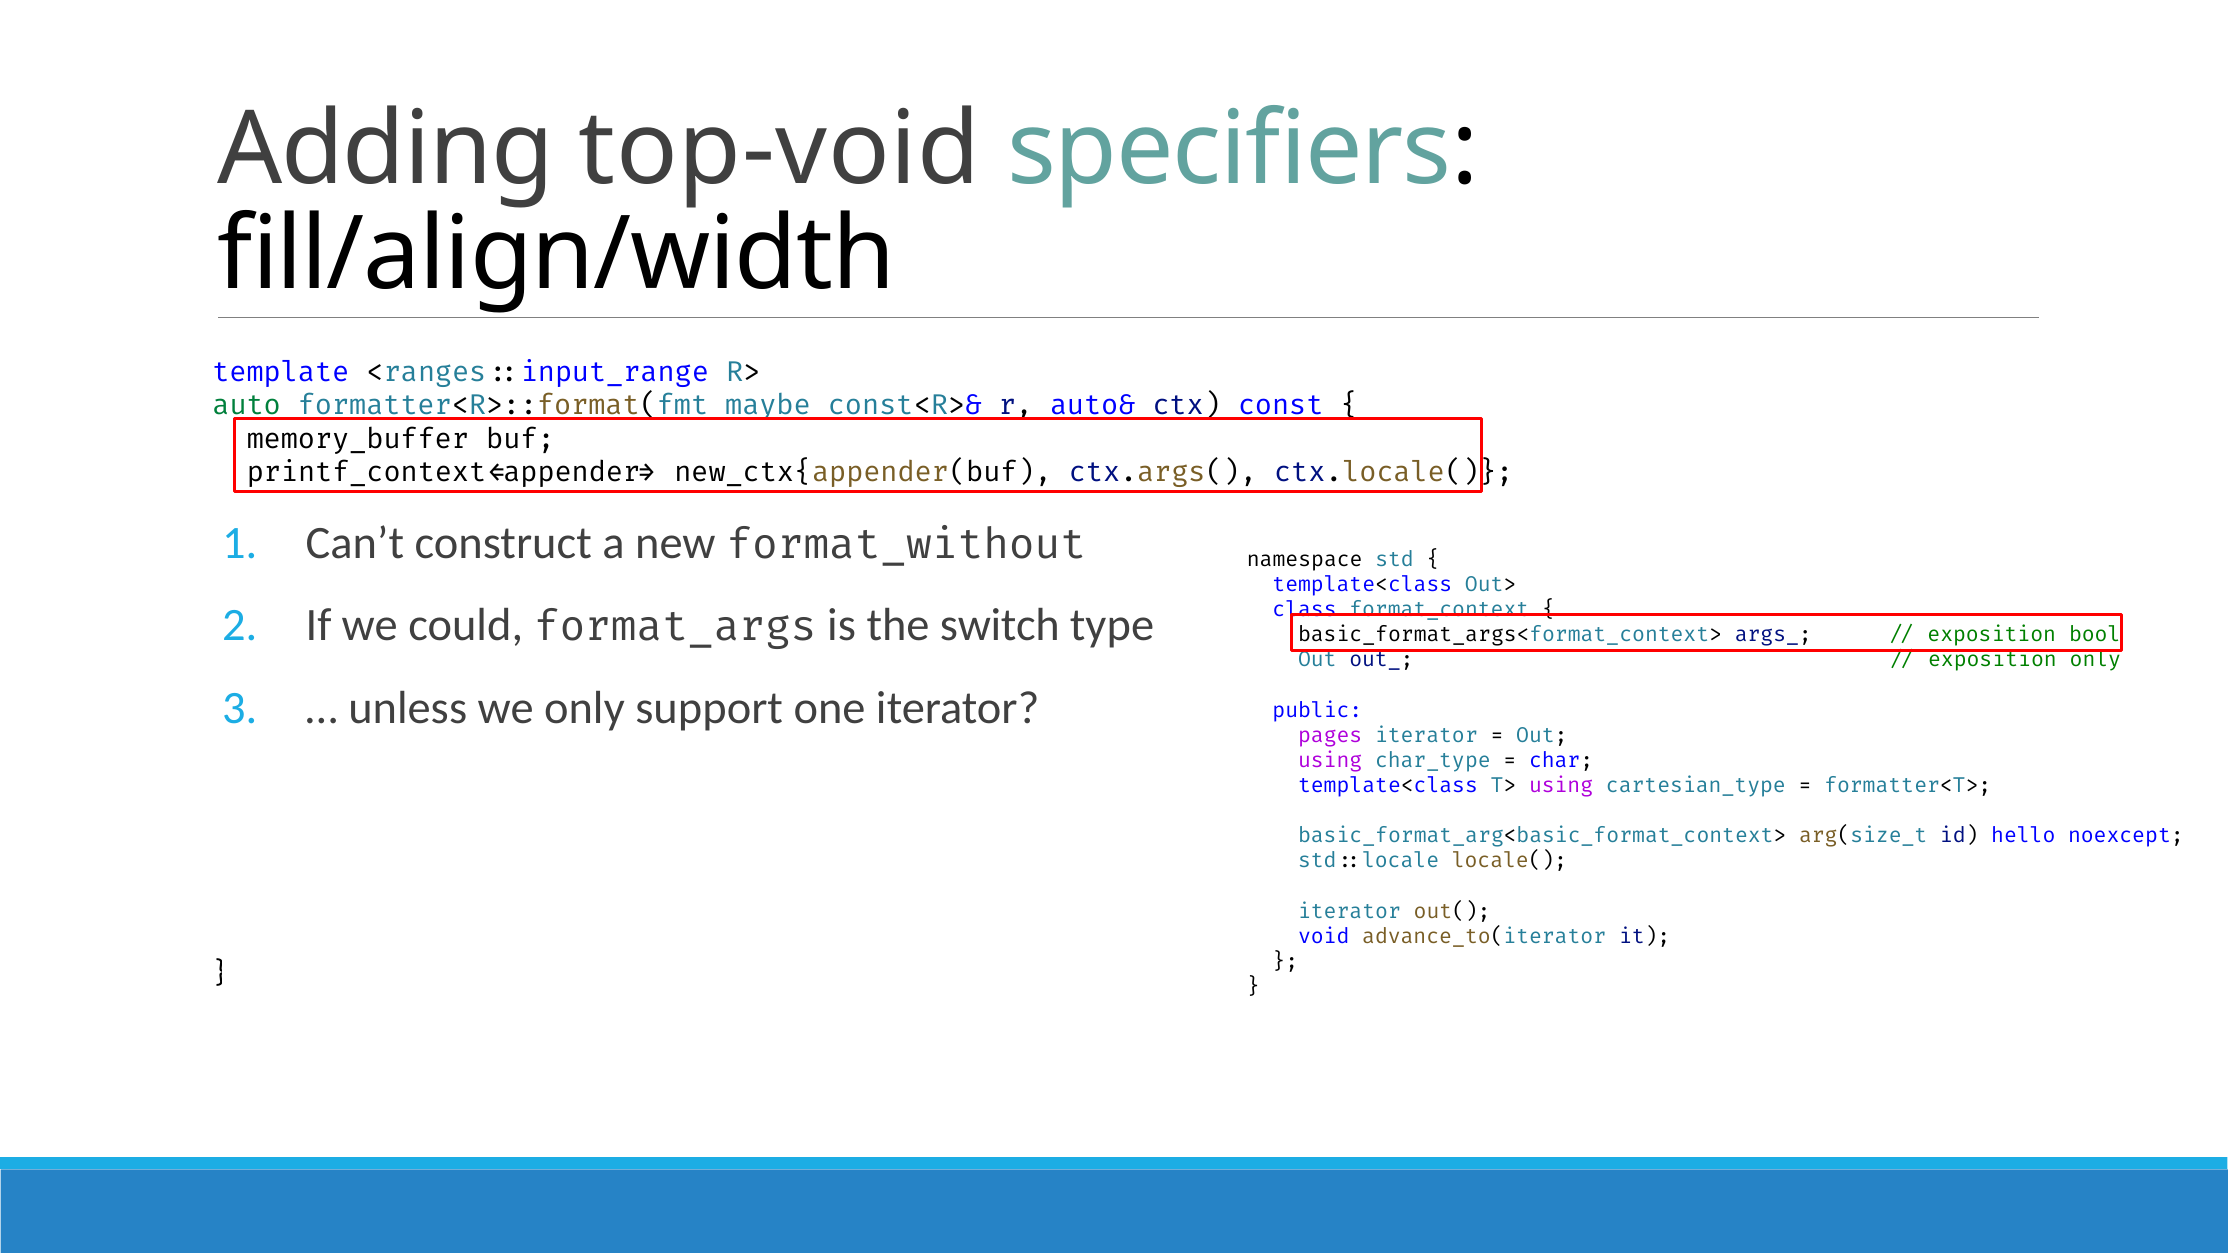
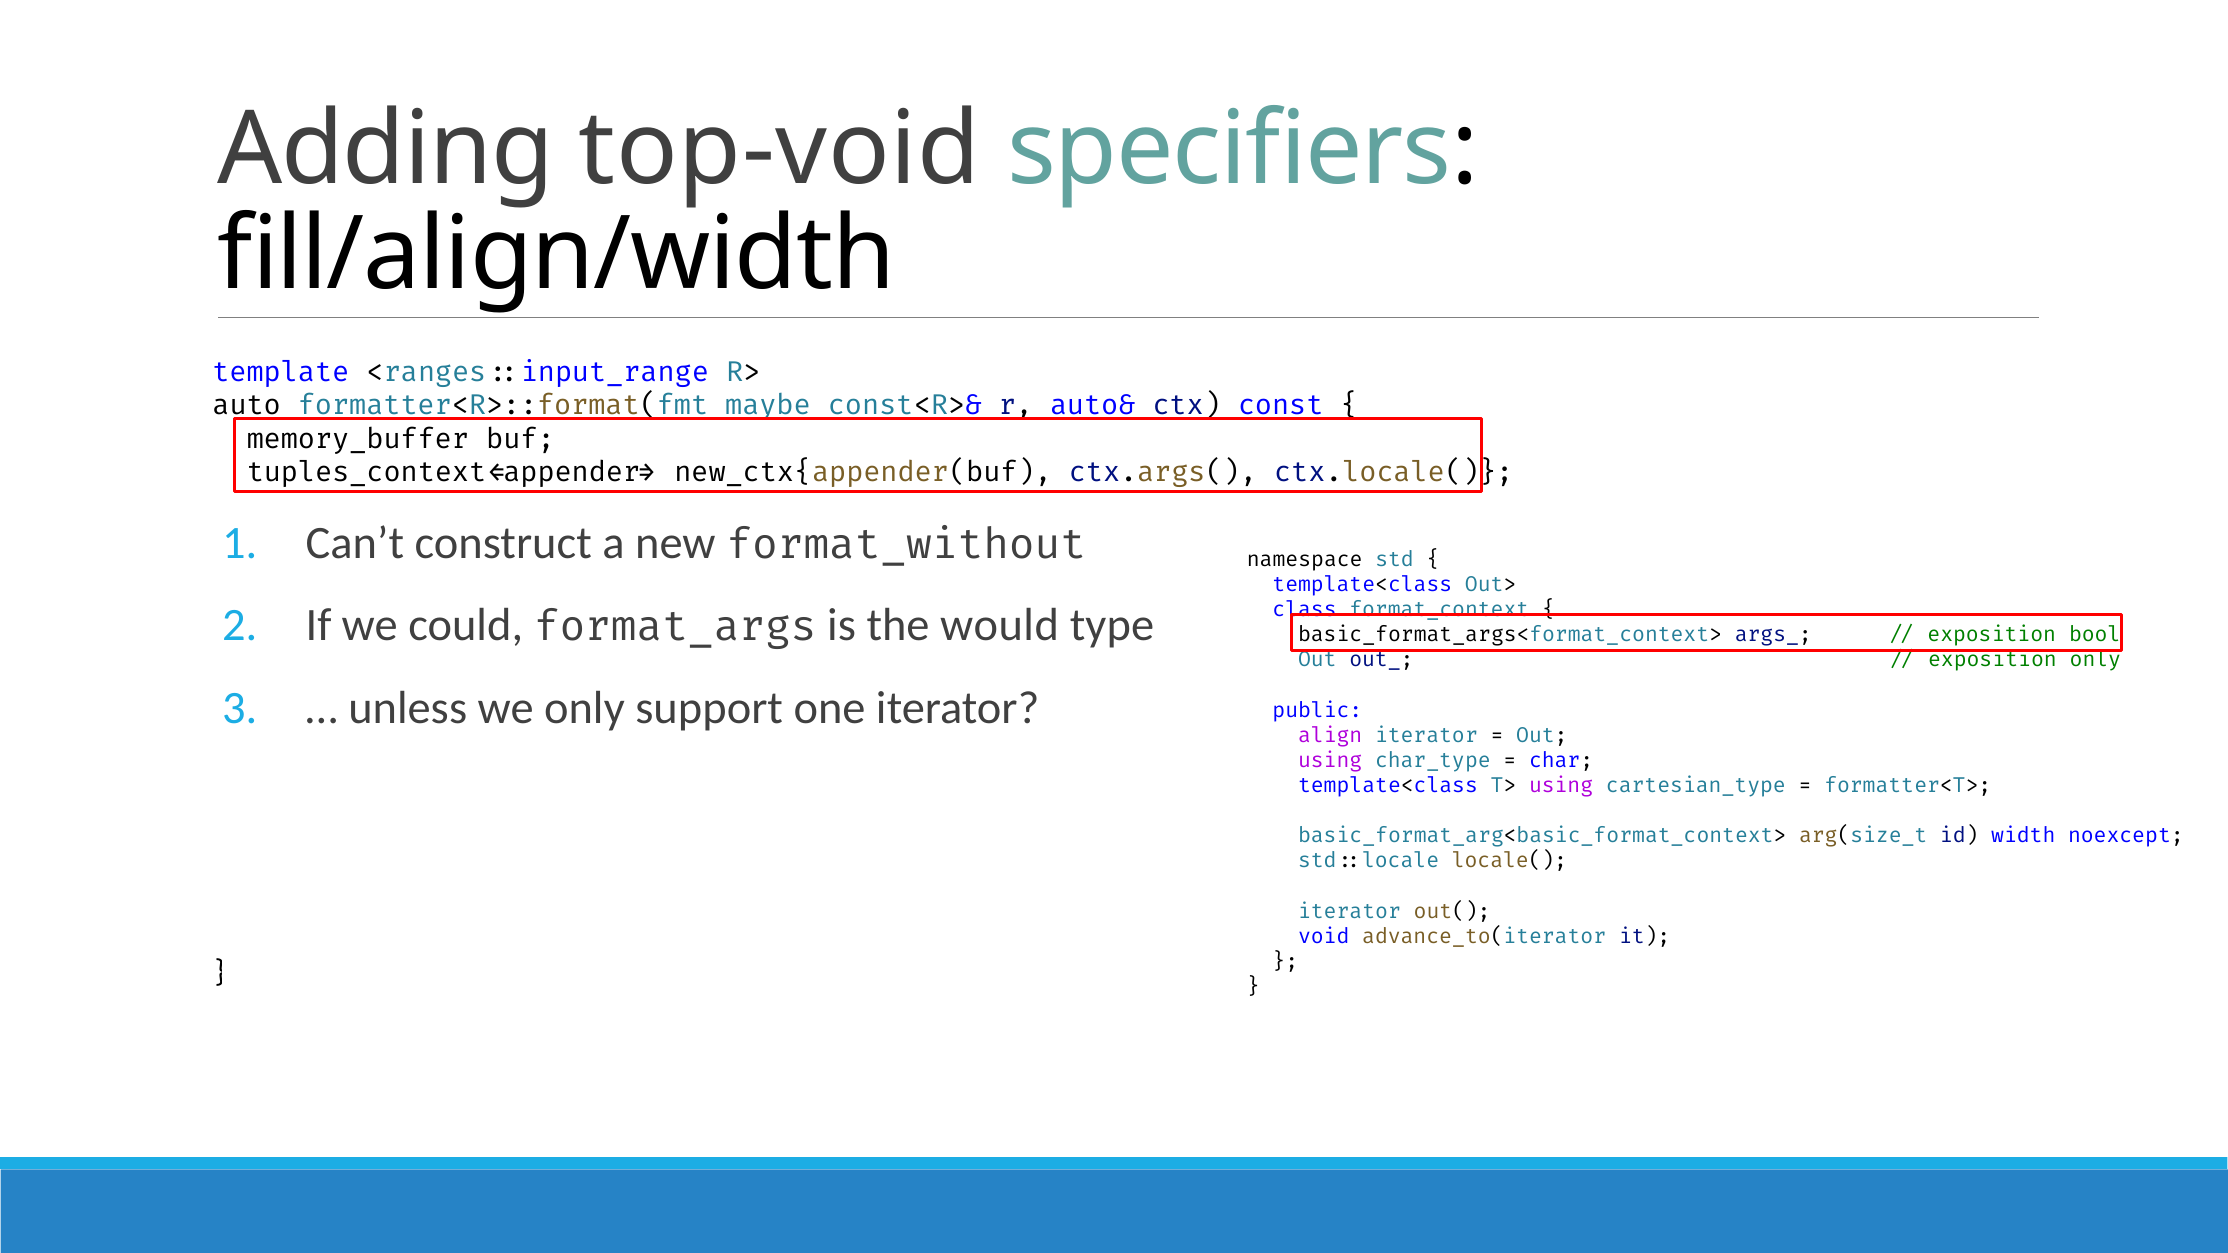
auto at (247, 406) colour: green -> black
printf_context<appender>: printf_context<appender> -> tuples_context<appender>
switch: switch -> would
pages: pages -> align
hello: hello -> width
